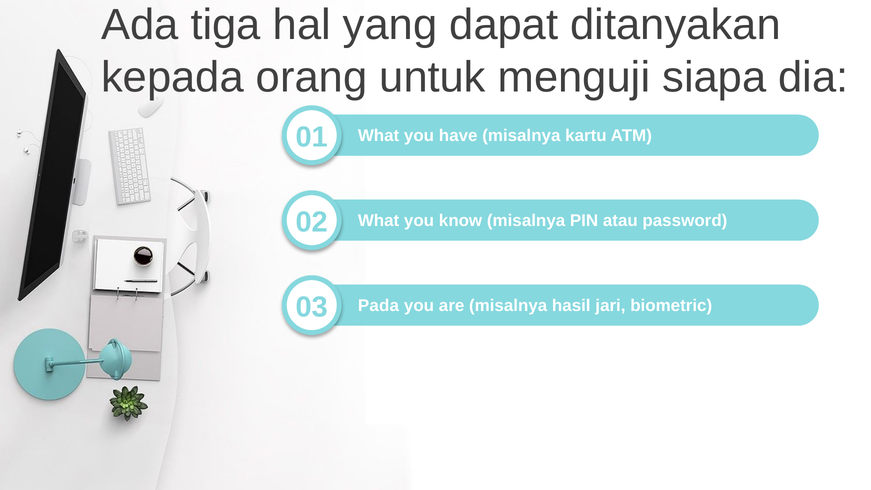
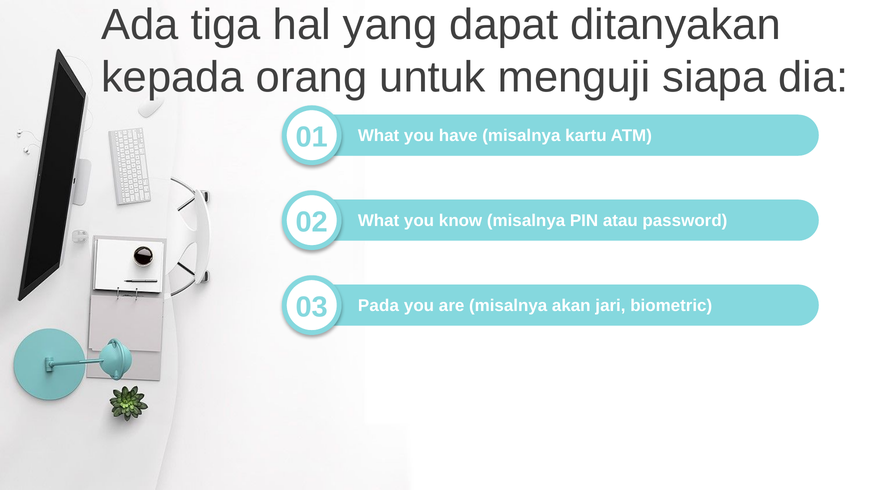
hasil: hasil -> akan
